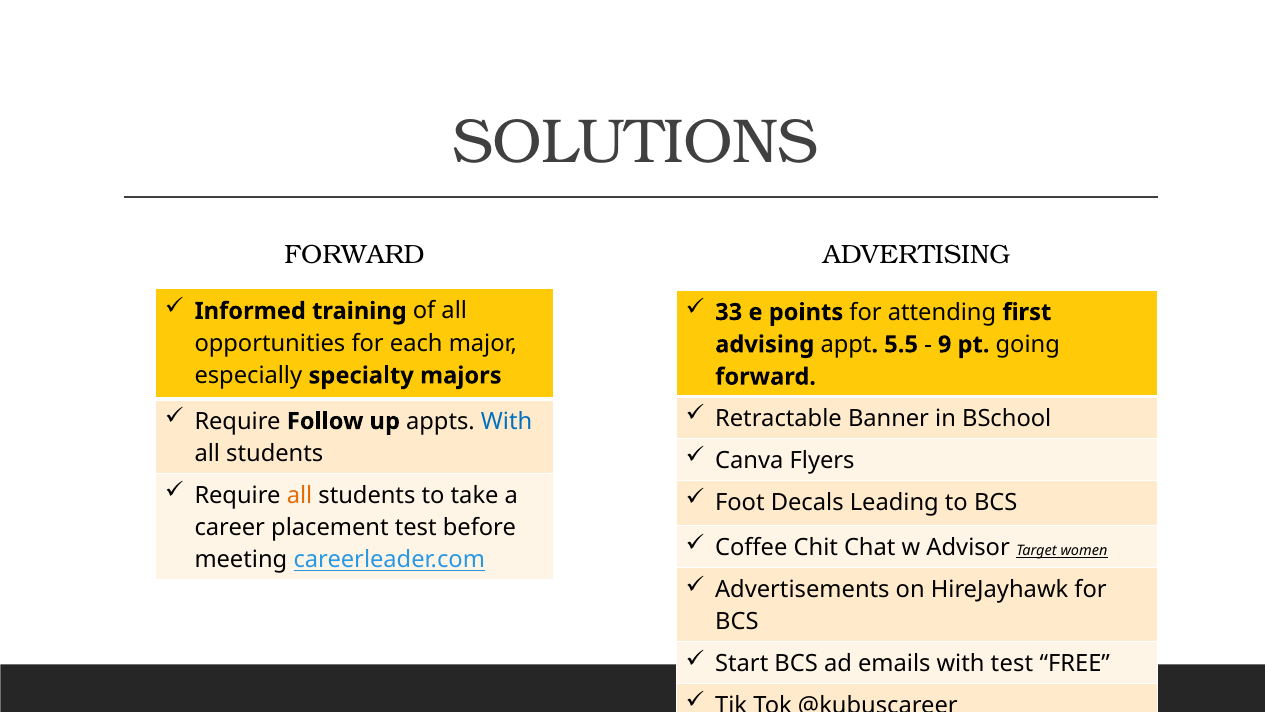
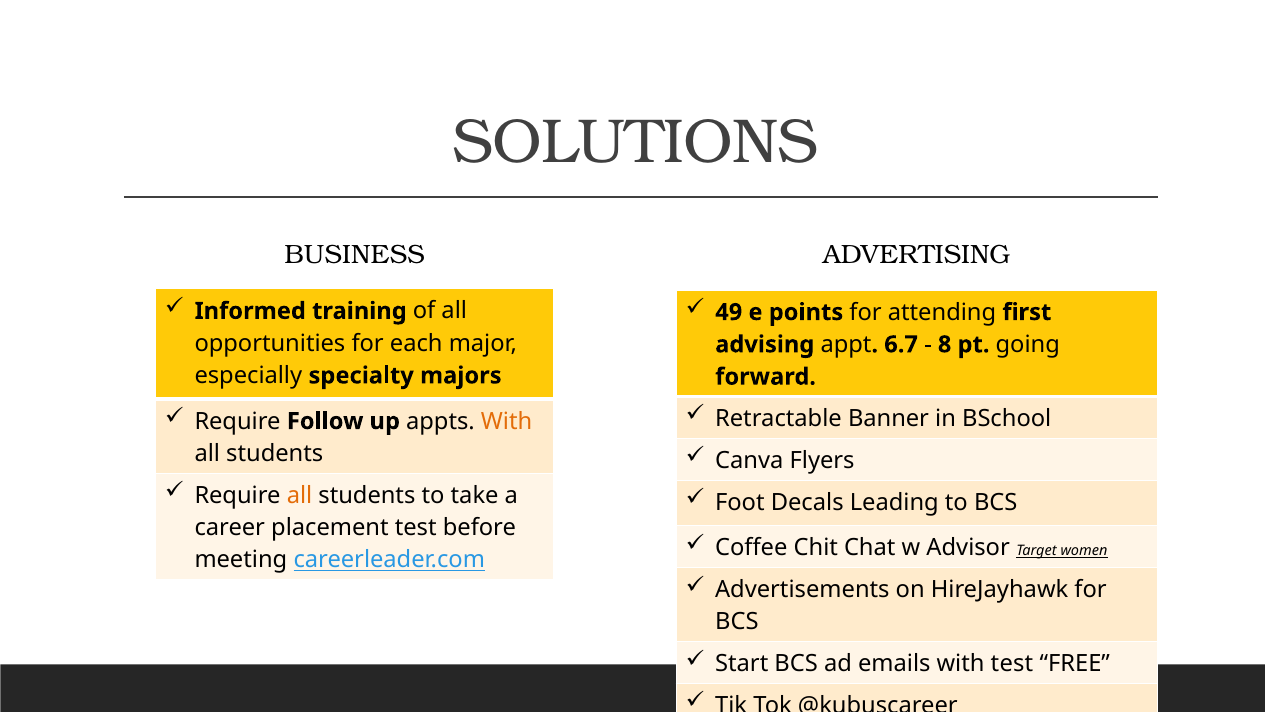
FORWARD at (355, 255): FORWARD -> BUSINESS
33: 33 -> 49
5.5: 5.5 -> 6.7
9: 9 -> 8
With at (507, 421) colour: blue -> orange
